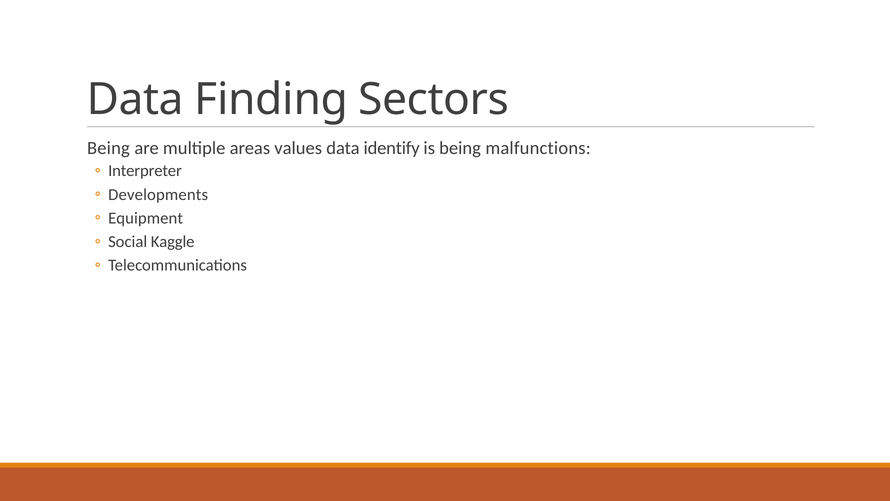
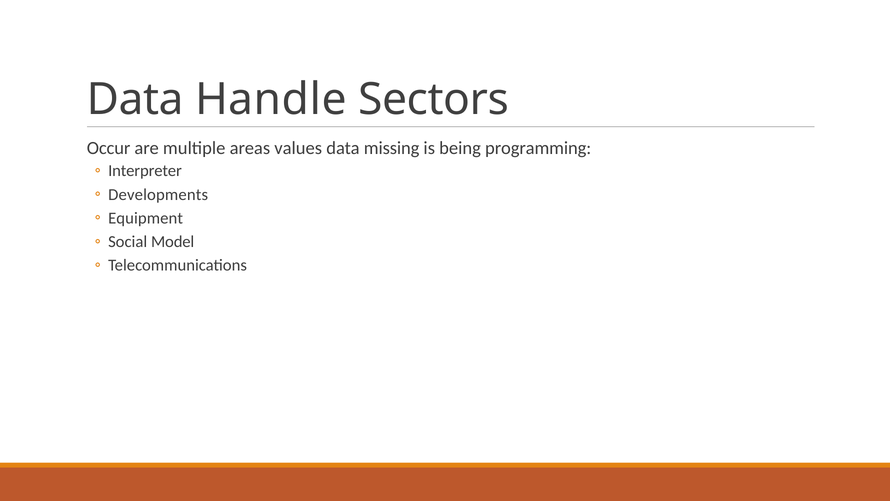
Finding: Finding -> Handle
Being at (108, 148): Being -> Occur
identify: identify -> missing
malfunctions: malfunctions -> programming
Kaggle: Kaggle -> Model
